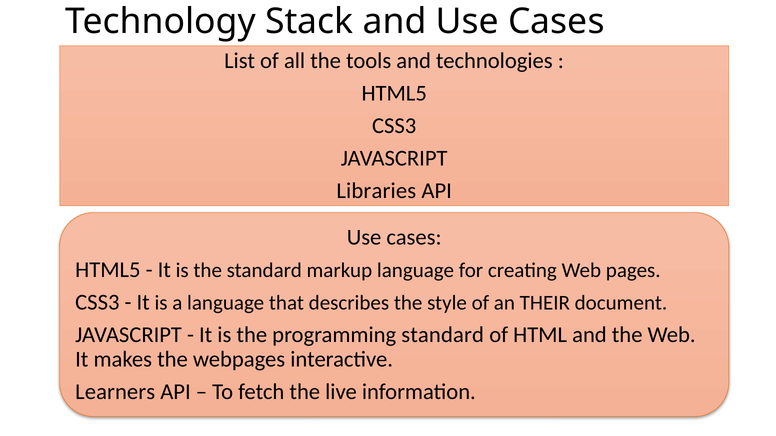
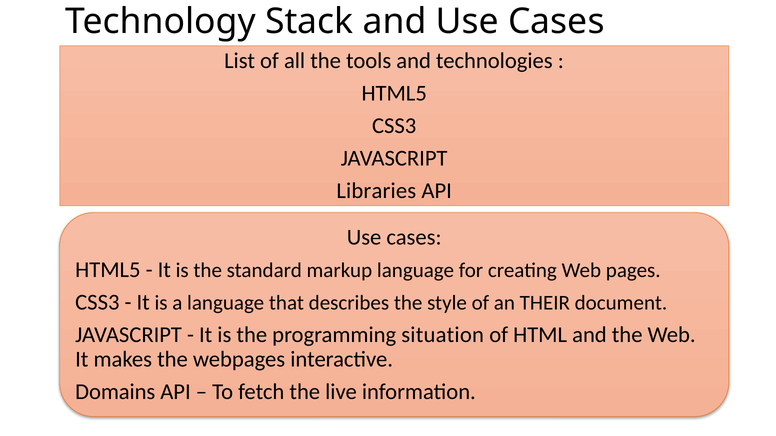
programming standard: standard -> situation
Learners: Learners -> Domains
